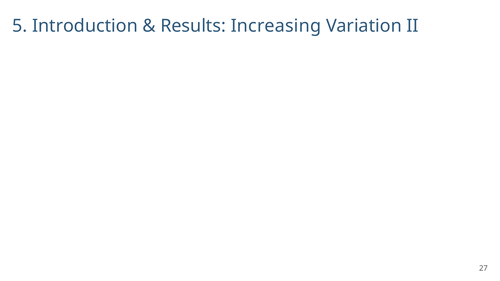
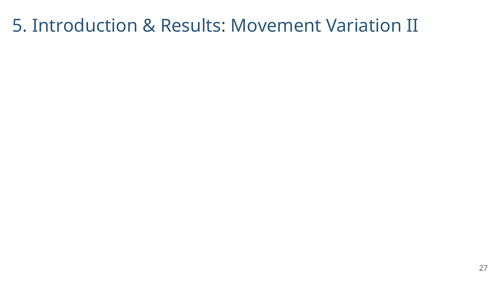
Increasing: Increasing -> Movement
